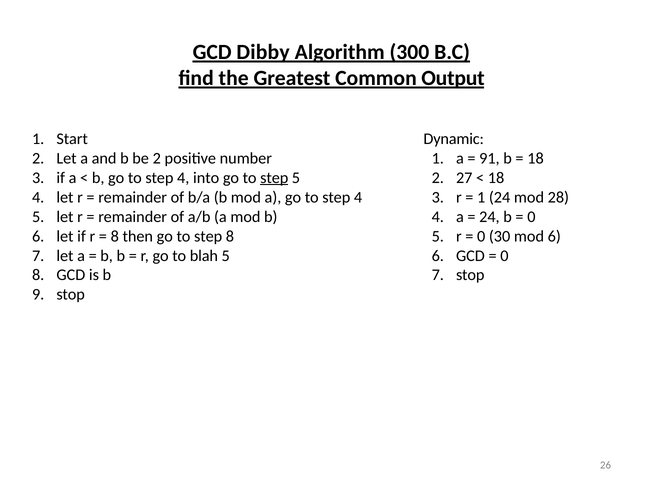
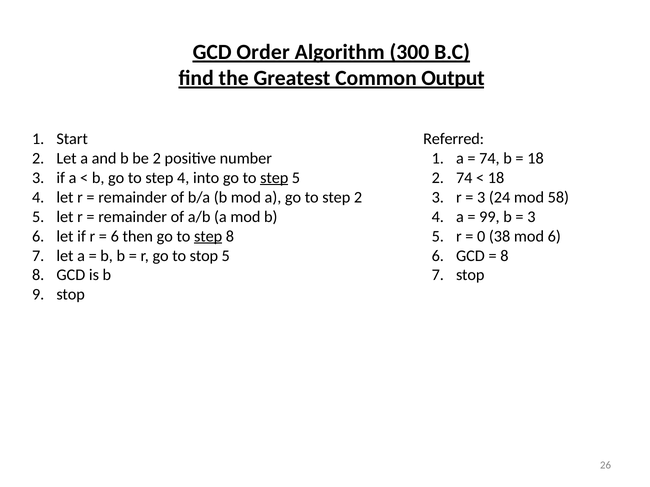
Dibby: Dibby -> Order
Dynamic: Dynamic -> Referred
91 at (489, 158): 91 -> 74
2 27: 27 -> 74
4 at (358, 197): 4 -> 2
1 at (481, 197): 1 -> 3
28: 28 -> 58
24 at (489, 217): 24 -> 99
0 at (531, 217): 0 -> 3
8 at (115, 236): 8 -> 6
step at (208, 236) underline: none -> present
30: 30 -> 38
to blah: blah -> stop
0 at (504, 256): 0 -> 8
